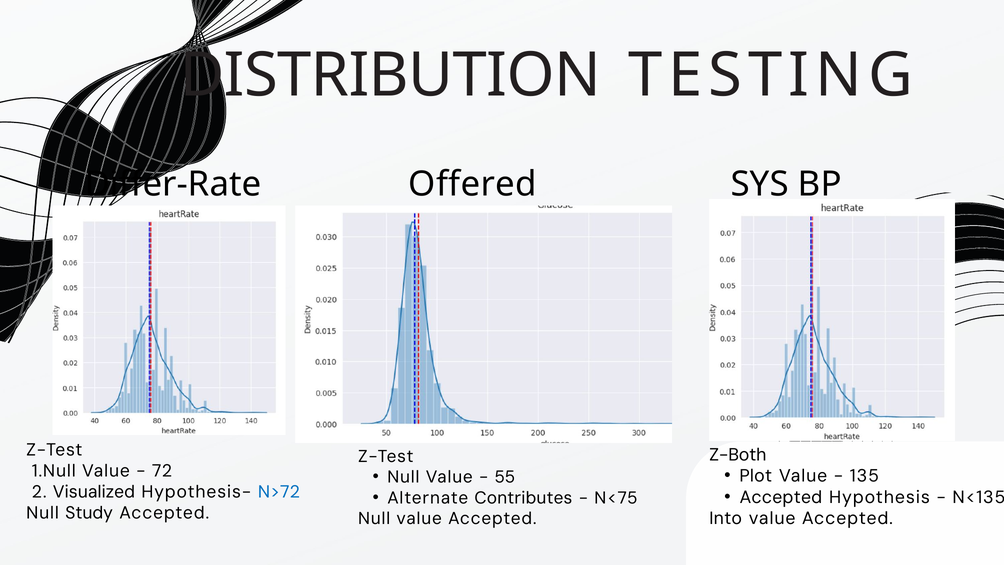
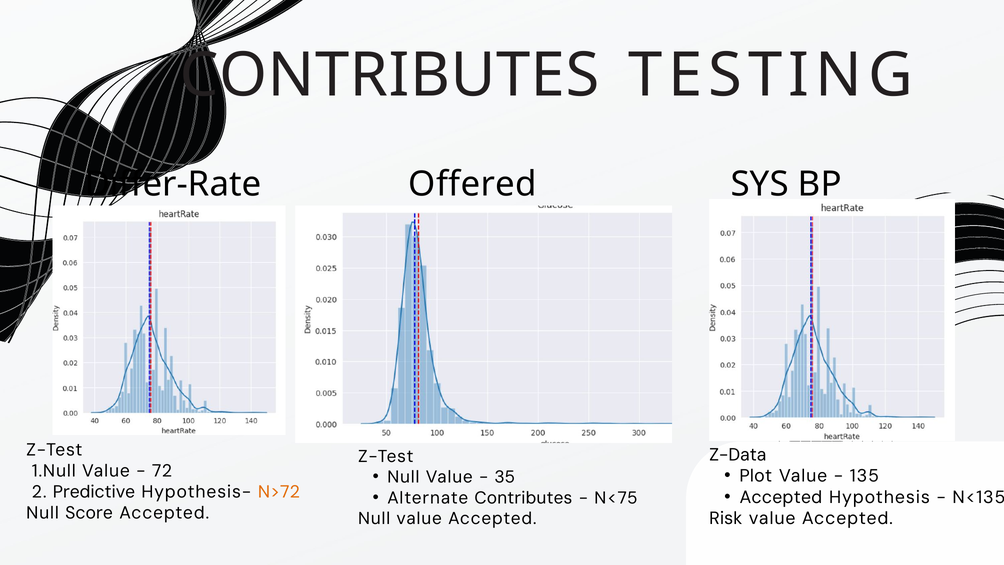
DISTRIBUTION at (390, 76): DISTRIBUTION -> CONTRIBUTES
Z-Both: Z-Both -> Z-Data
55: 55 -> 35
Visualized: Visualized -> Predictive
N>72 colour: blue -> orange
Study: Study -> Score
Into: Into -> Risk
